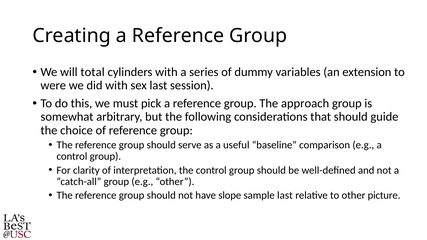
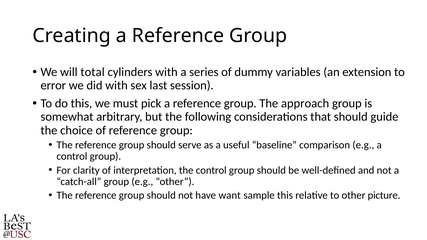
were: were -> error
slope: slope -> want
sample last: last -> this
